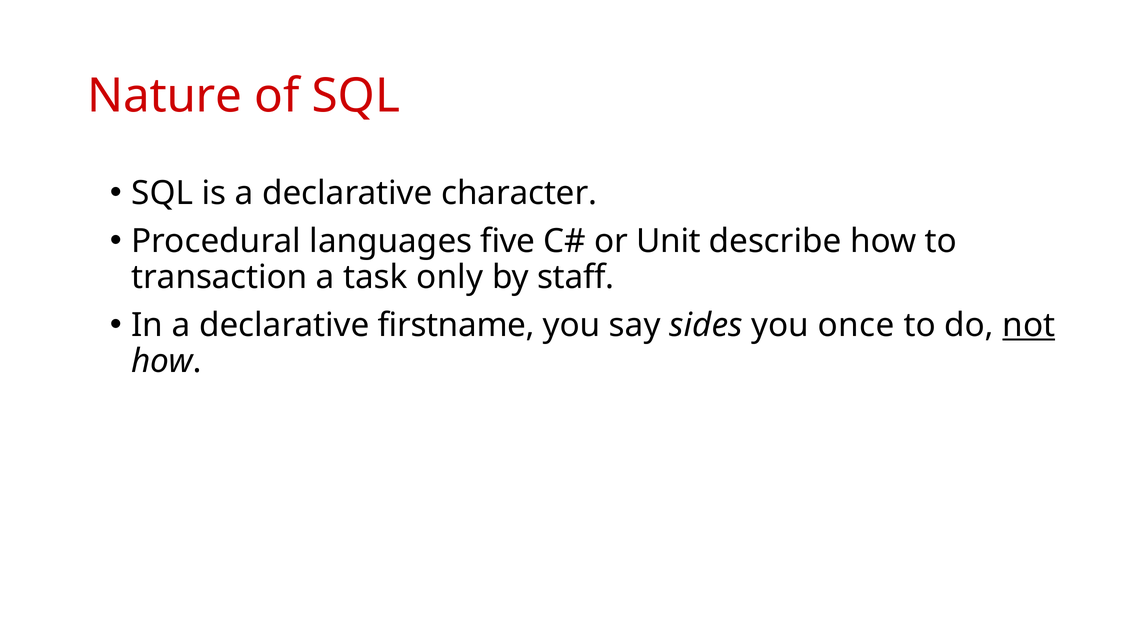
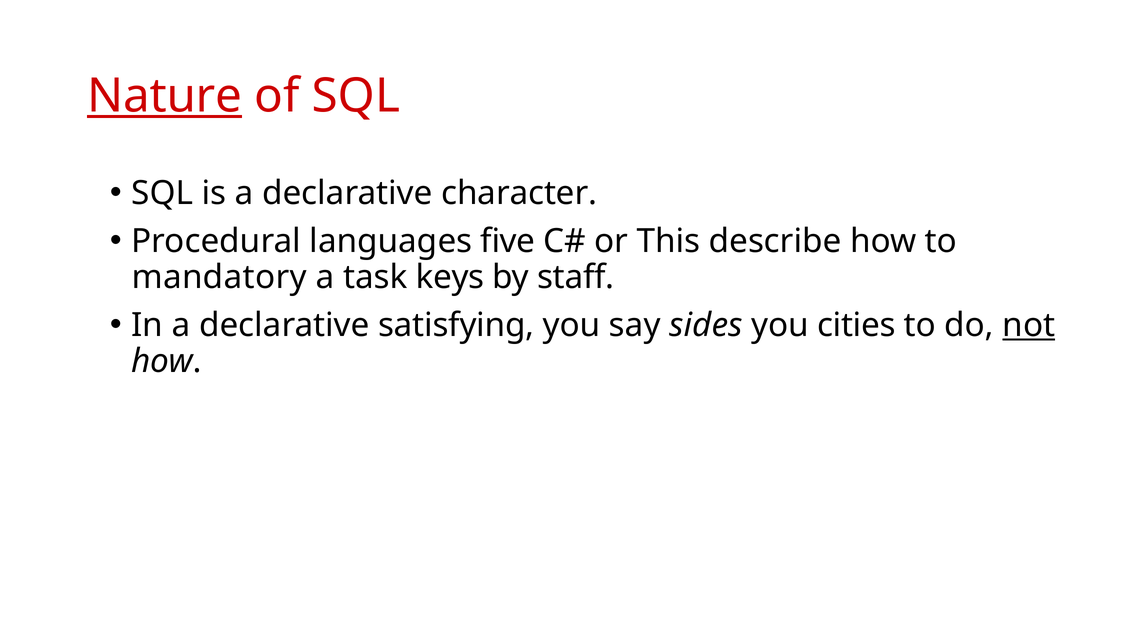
Nature underline: none -> present
Unit: Unit -> This
transaction: transaction -> mandatory
only: only -> keys
firstname: firstname -> satisfying
once: once -> cities
